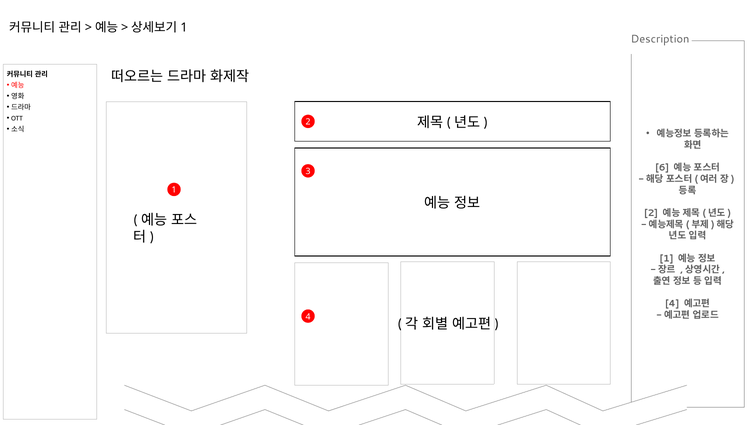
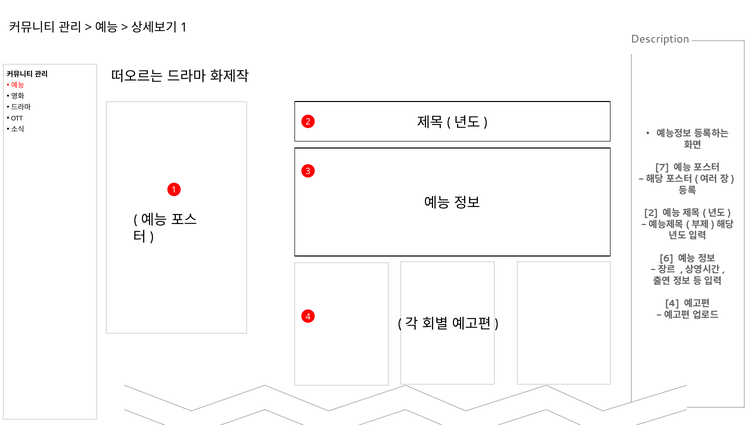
6: 6 -> 7
1 at (666, 258): 1 -> 6
